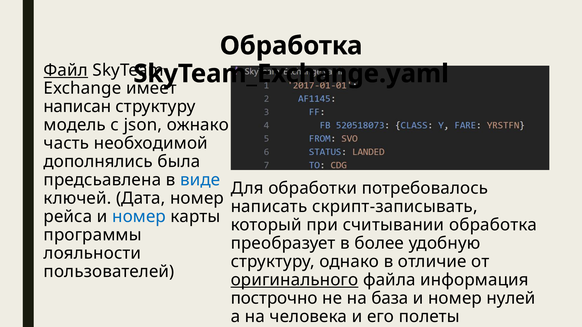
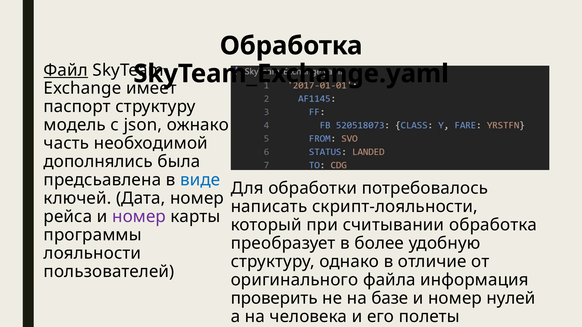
написан: написан -> паспорт
скрипт-записывать: скрипт-записывать -> скрипт-лояльности
номер at (139, 217) colour: blue -> purple
оригинального underline: present -> none
построчно: построчно -> проверить
база: база -> базе
